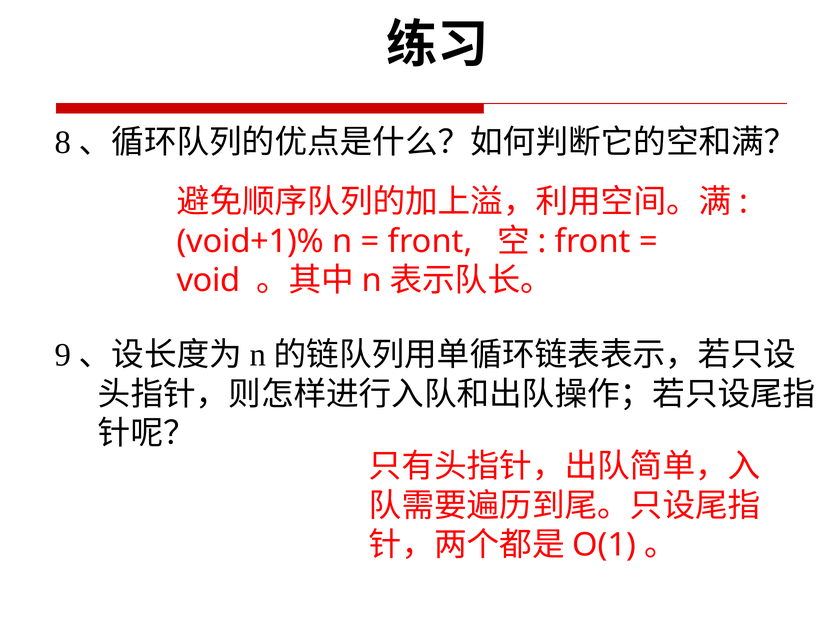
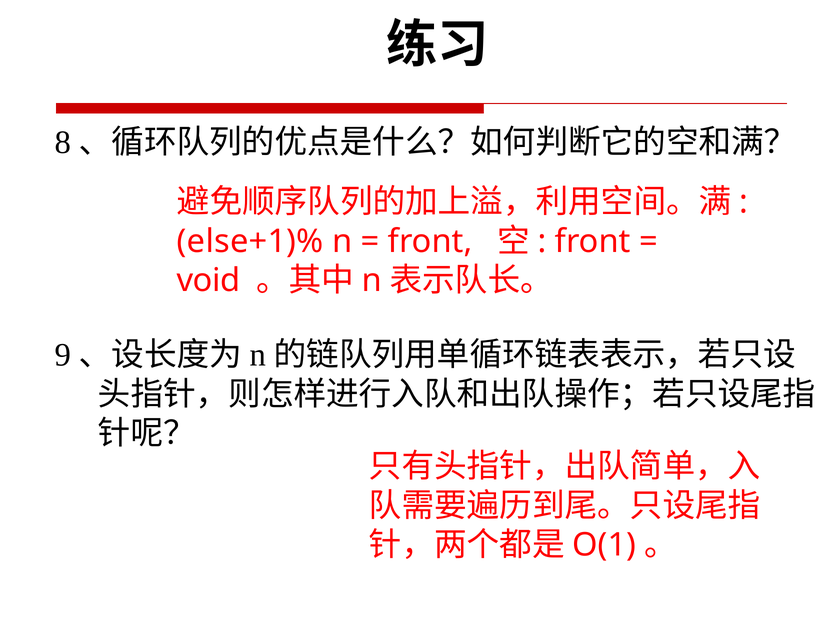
void+1)%: void+1)% -> else+1)%
